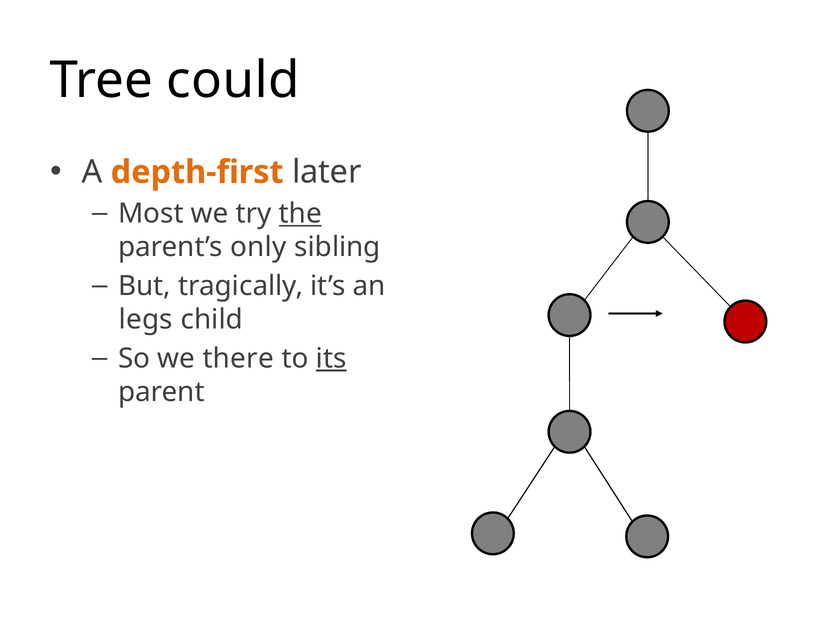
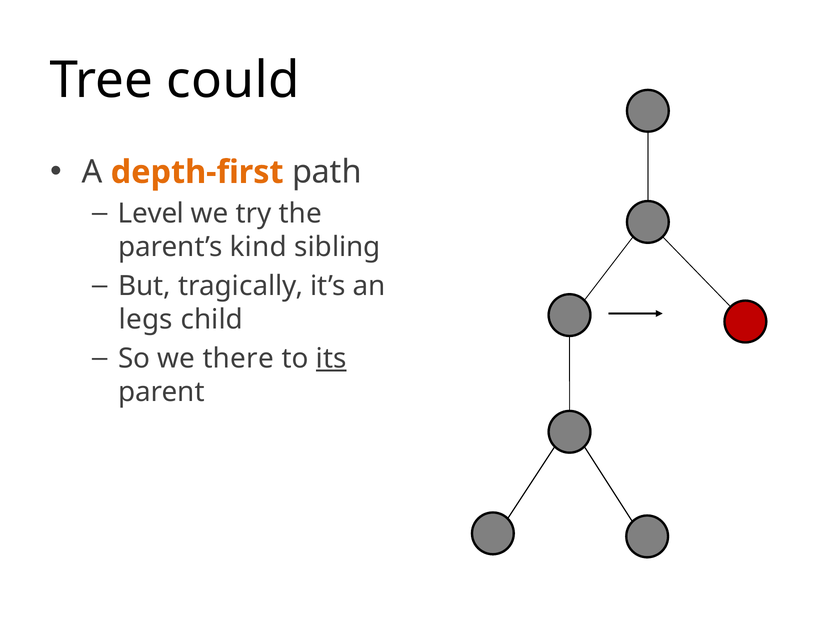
later: later -> path
Most: Most -> Level
the underline: present -> none
only: only -> kind
